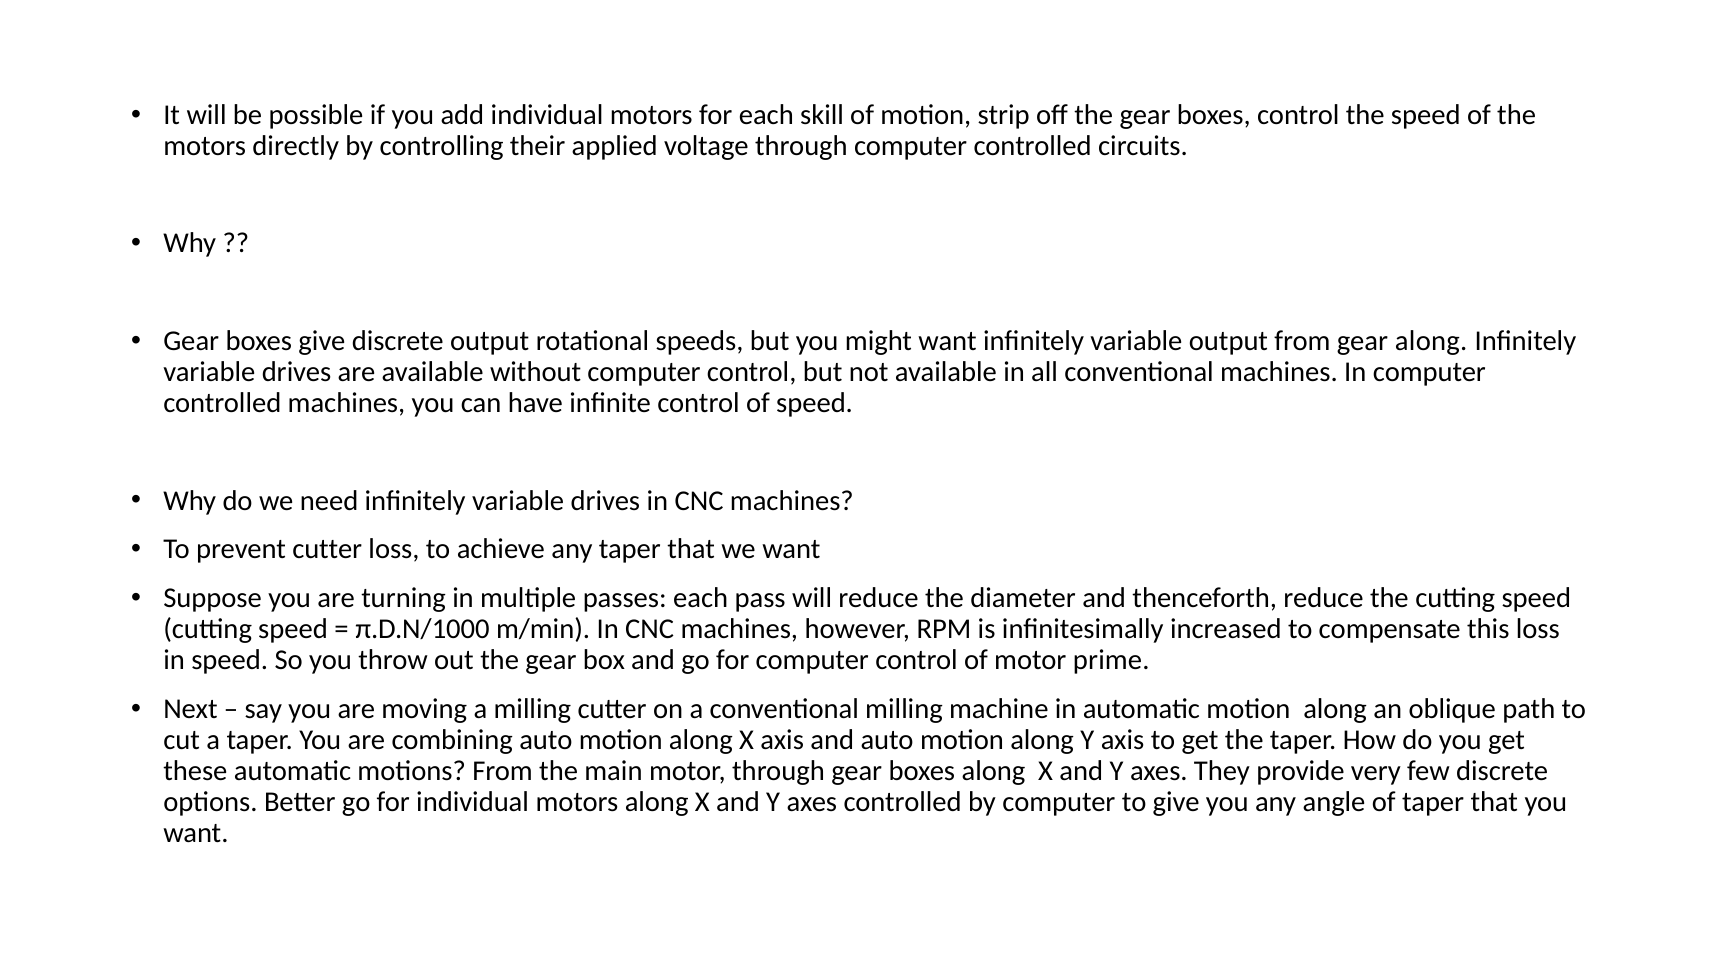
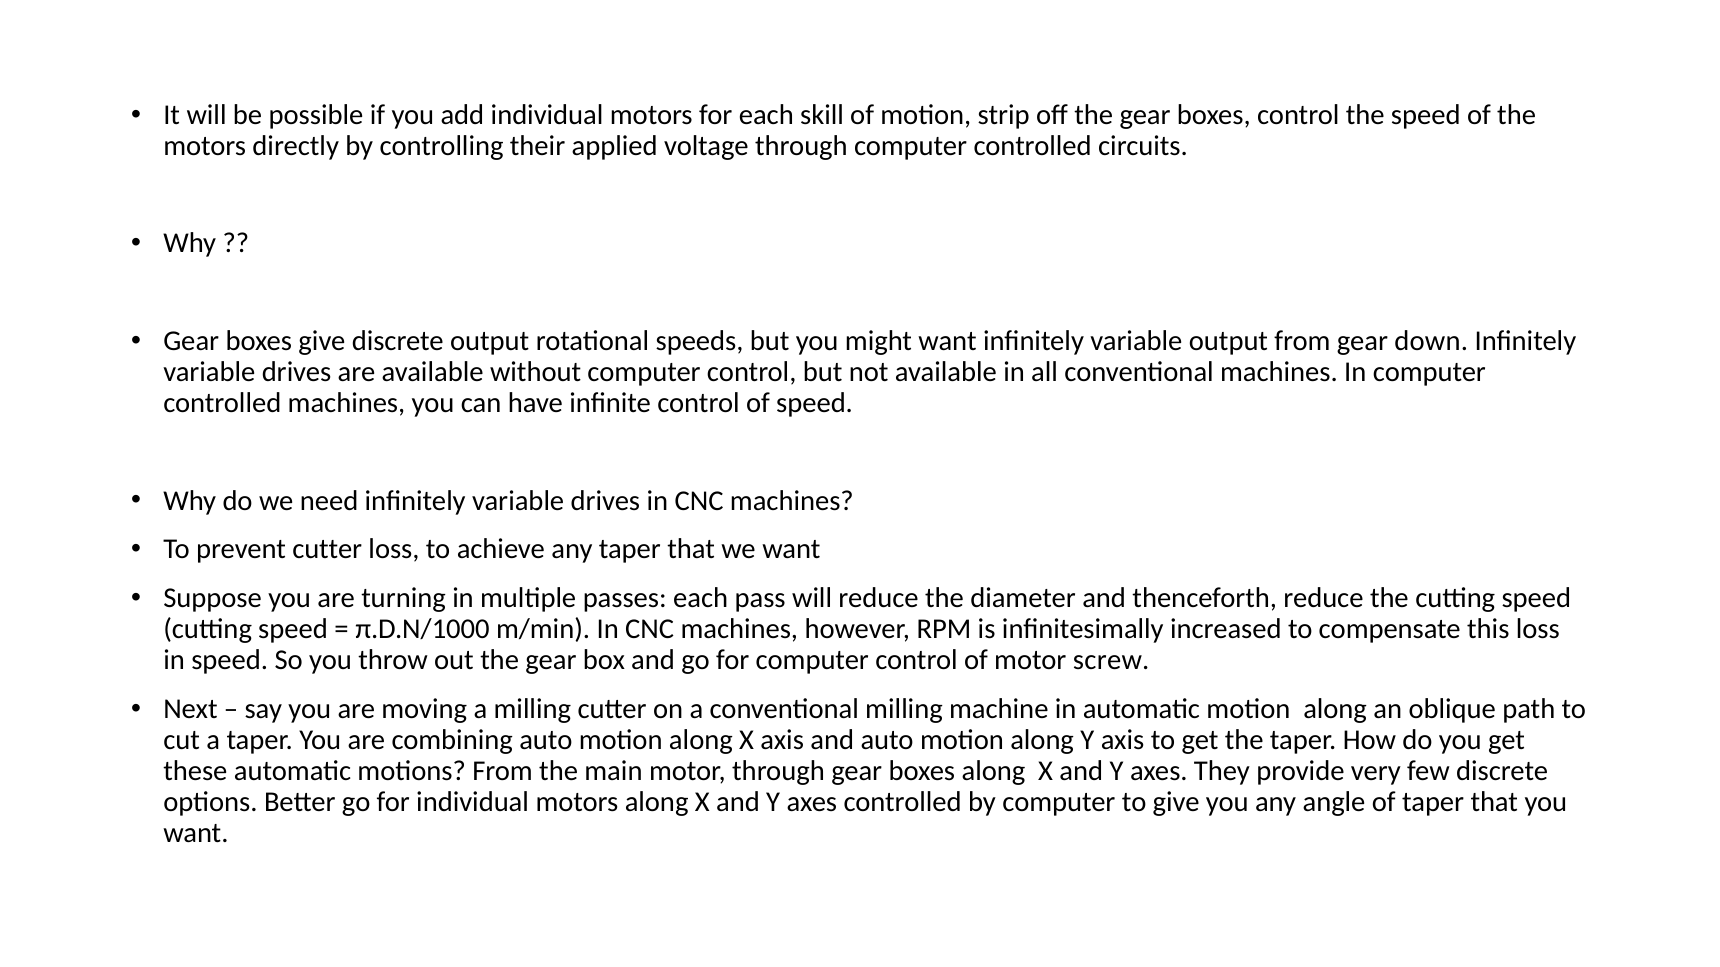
gear along: along -> down
prime: prime -> screw
